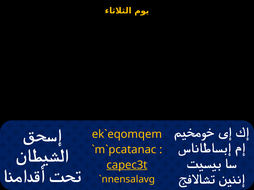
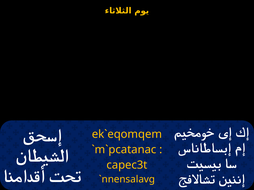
capec3t underline: present -> none
